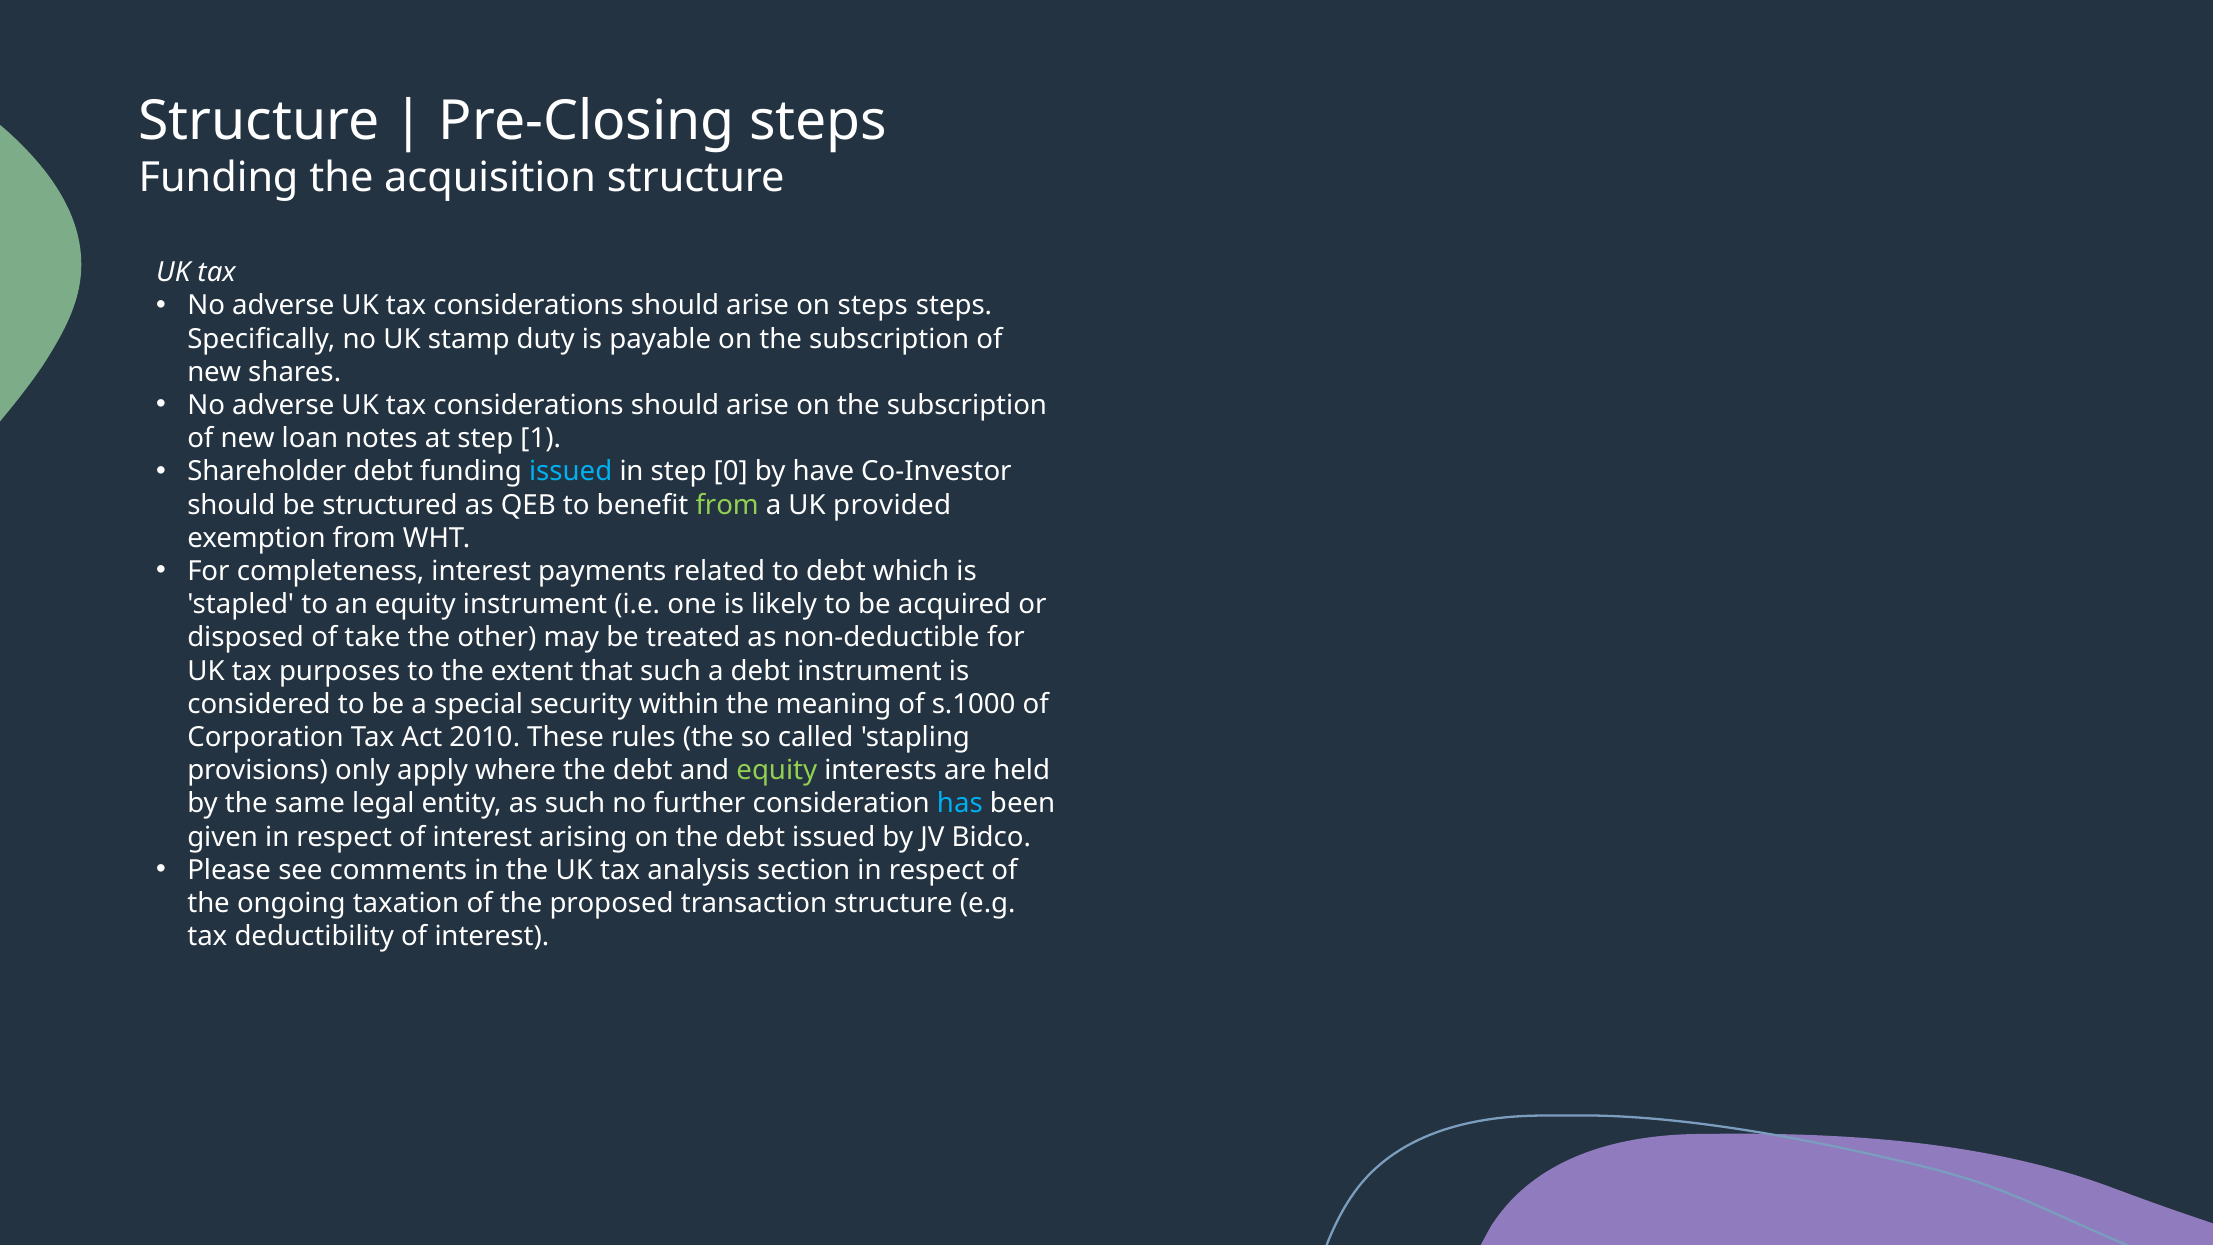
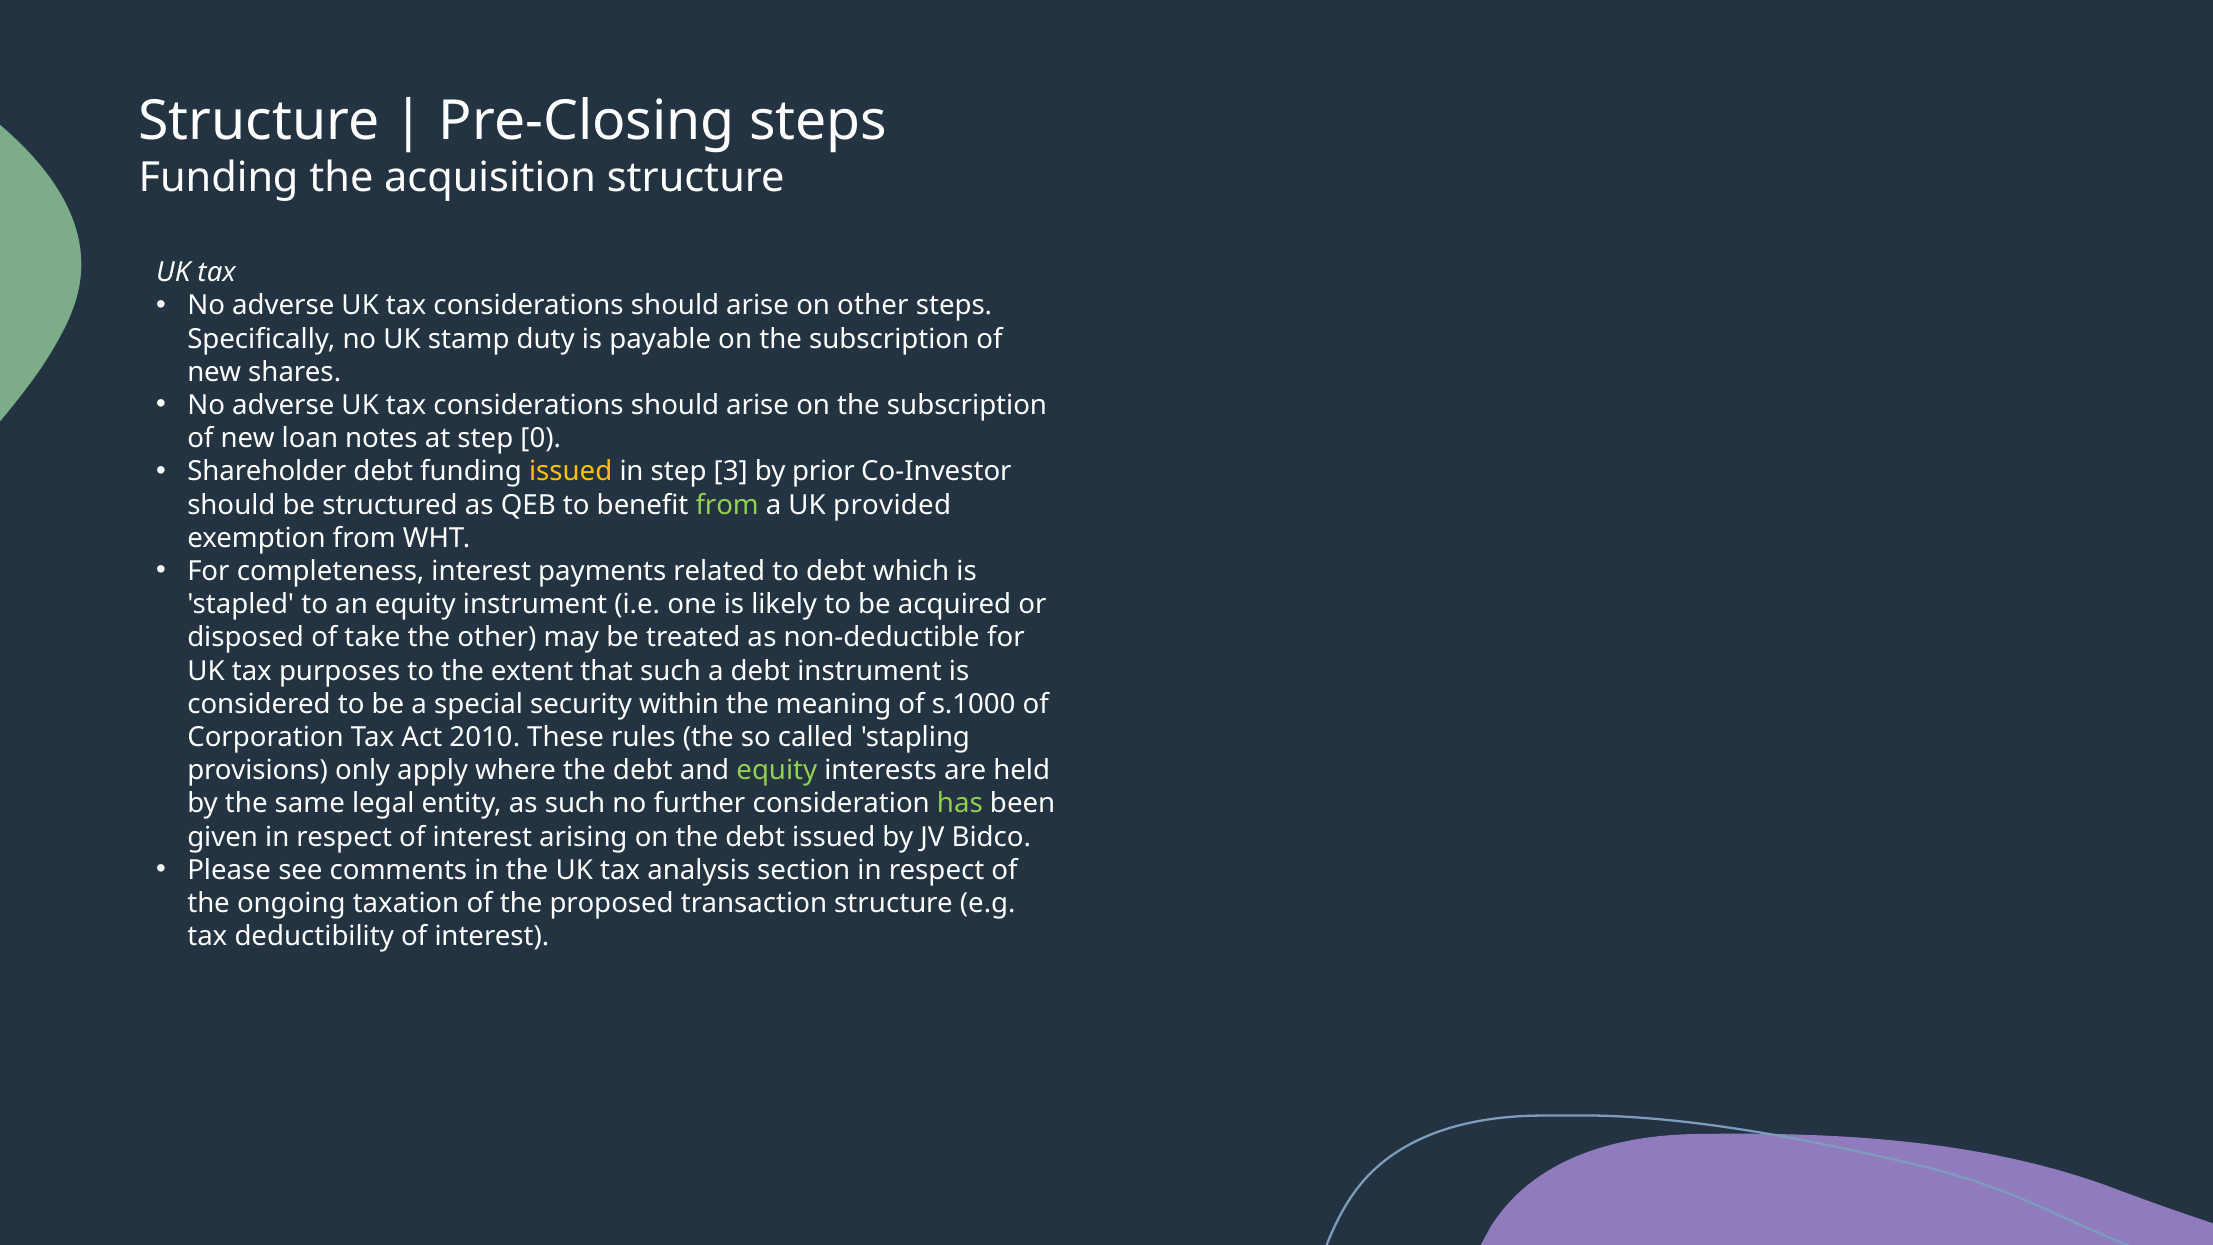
on steps: steps -> other
1: 1 -> 0
issued at (571, 472) colour: light blue -> yellow
0: 0 -> 3
have: have -> prior
has colour: light blue -> light green
